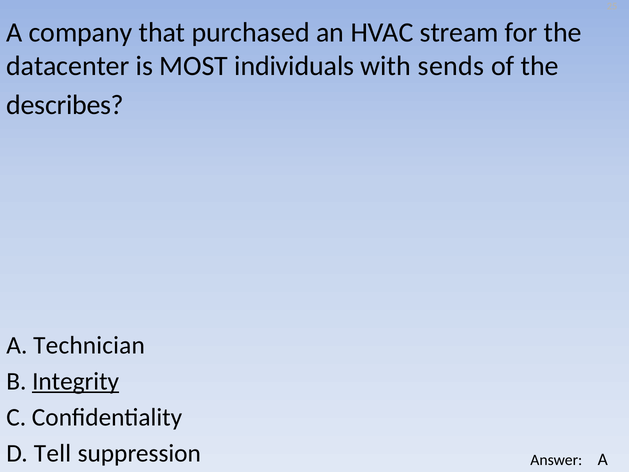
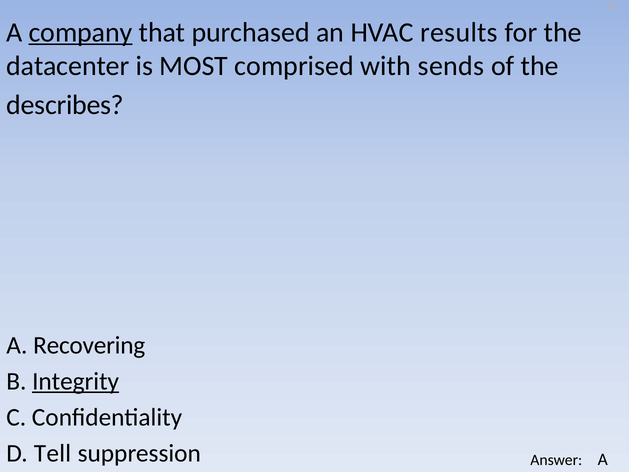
company underline: none -> present
stream: stream -> results
individuals: individuals -> comprised
Technician: Technician -> Recovering
